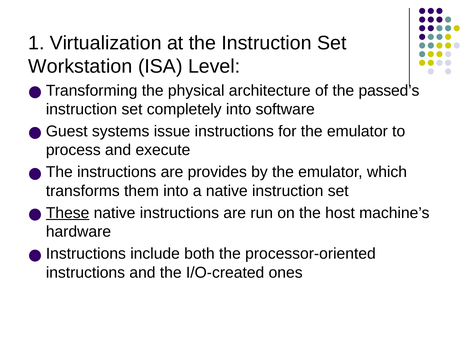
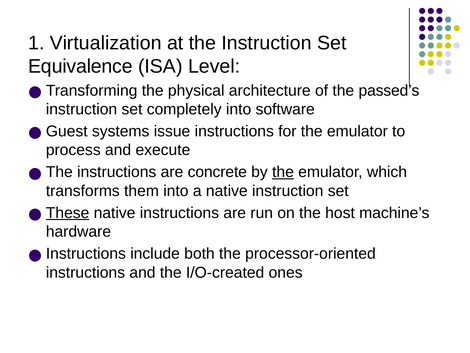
Workstation: Workstation -> Equivalence
provides: provides -> concrete
the at (283, 172) underline: none -> present
